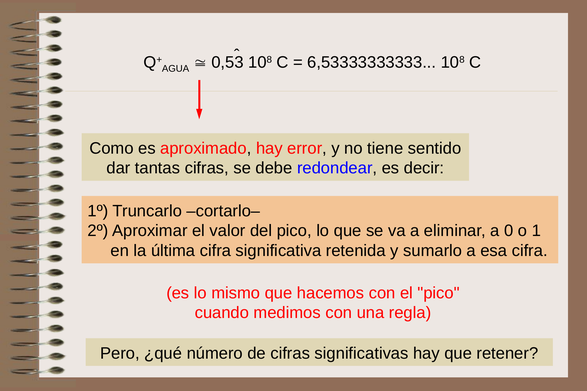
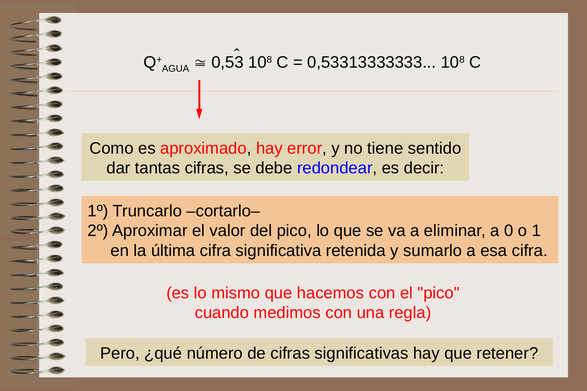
6,53333333333: 6,53333333333 -> 0,53313333333
